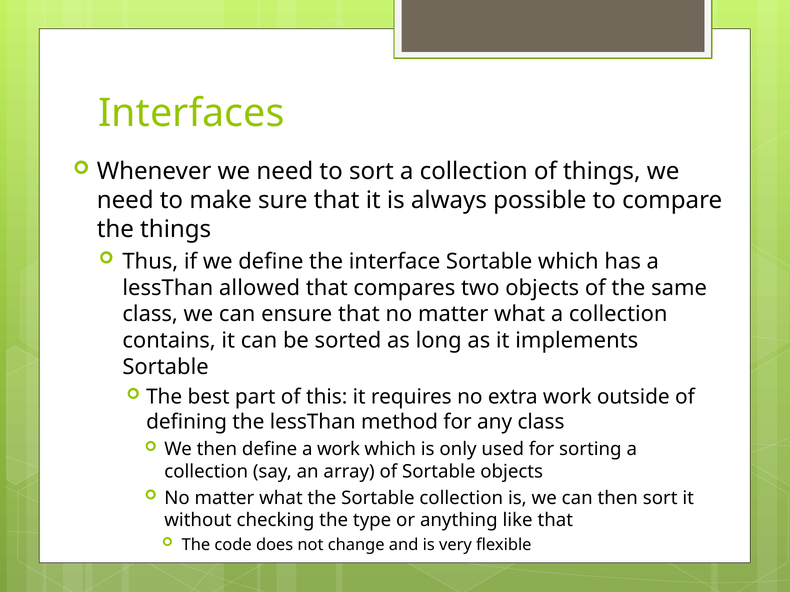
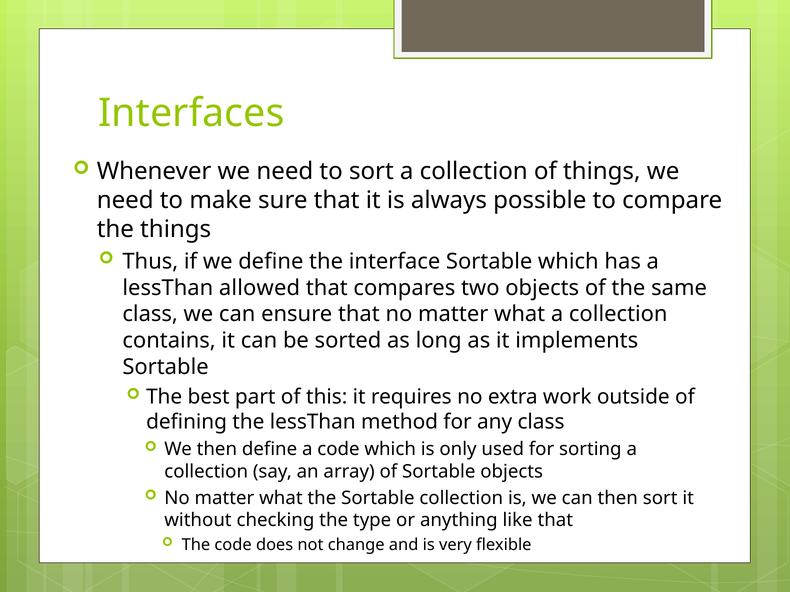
a work: work -> code
